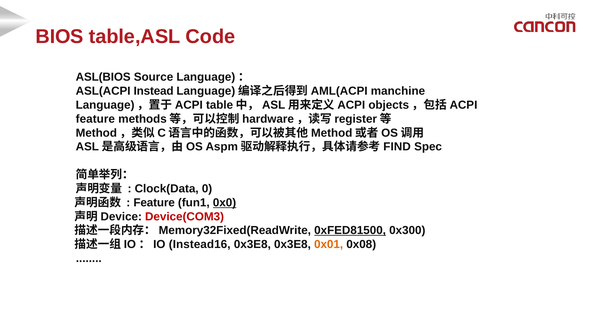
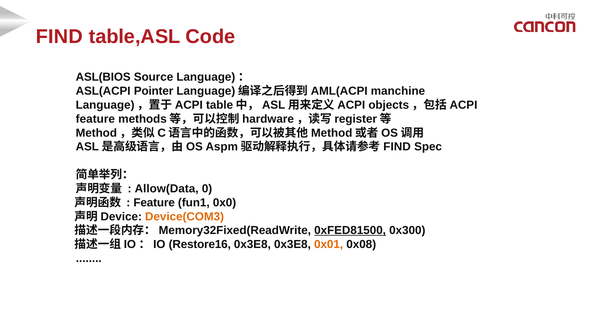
BIOS at (60, 36): BIOS -> FIND
Instead: Instead -> Pointer
Clock(Data: Clock(Data -> Allow(Data
0x0 underline: present -> none
Device(COM3 colour: red -> orange
Instead16: Instead16 -> Restore16
